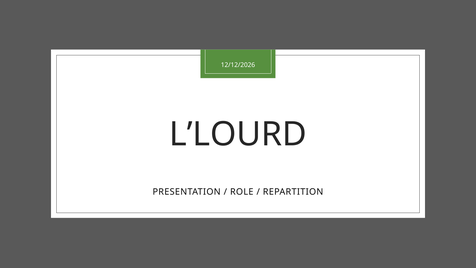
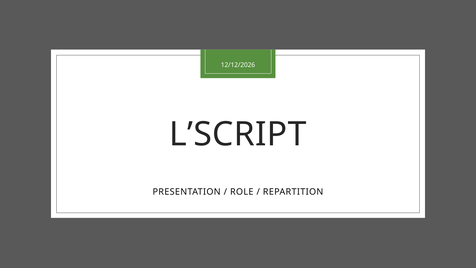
L’LOURD: L’LOURD -> L’SCRIPT
